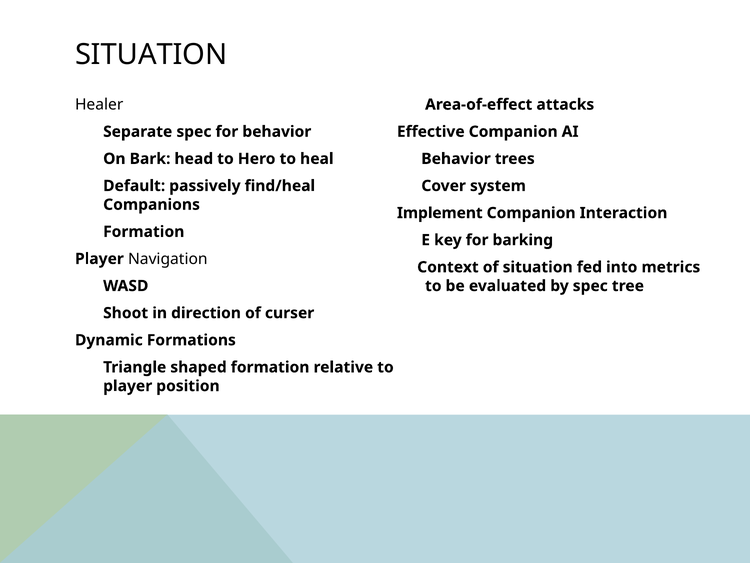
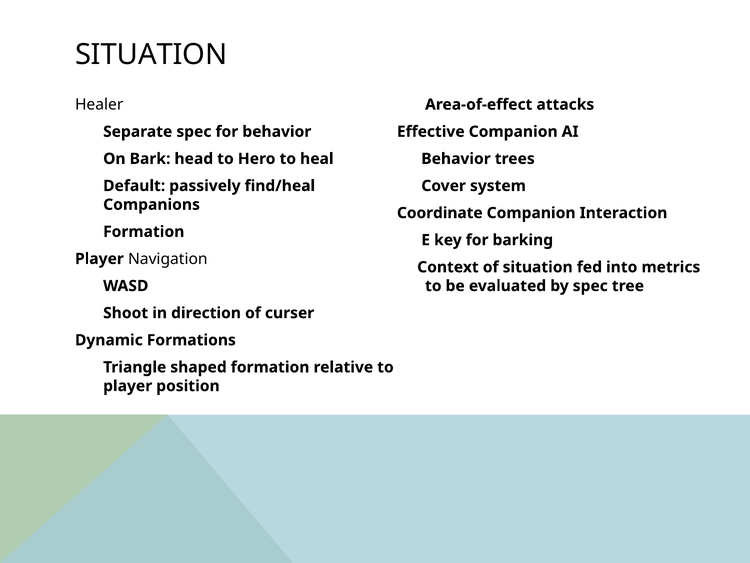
Implement: Implement -> Coordinate
